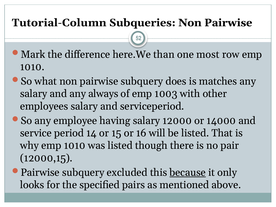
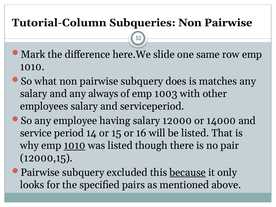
than: than -> slide
most: most -> same
1010 at (75, 146) underline: none -> present
